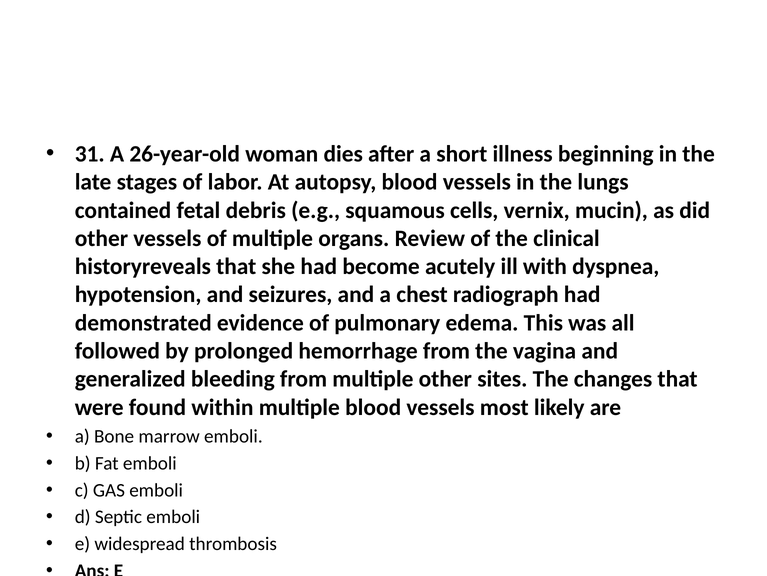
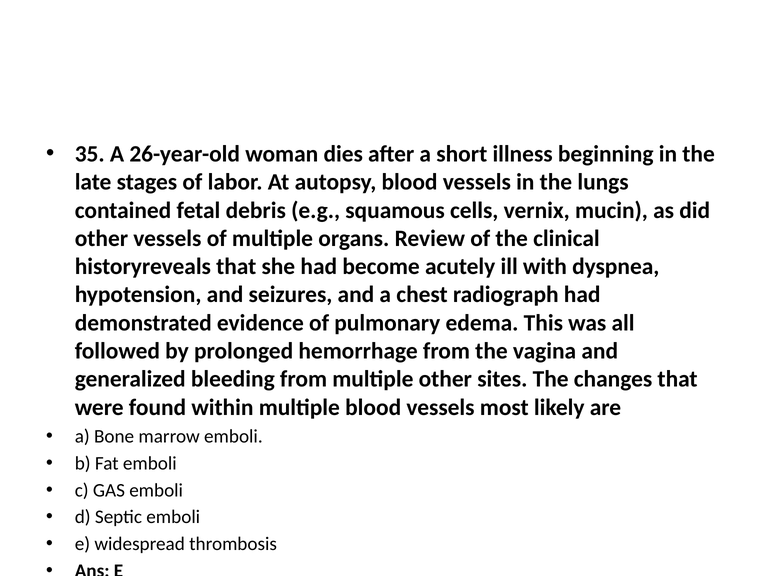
31: 31 -> 35
